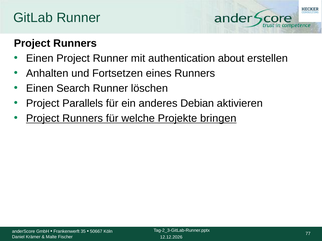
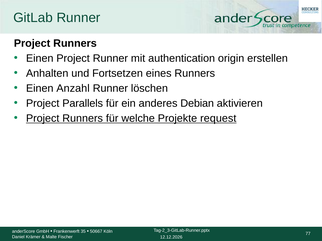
about: about -> origin
Search: Search -> Anzahl
bringen: bringen -> request
